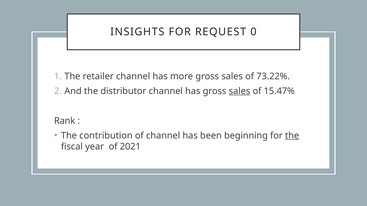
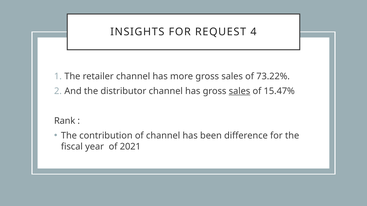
0: 0 -> 4
beginning: beginning -> difference
the at (292, 136) underline: present -> none
